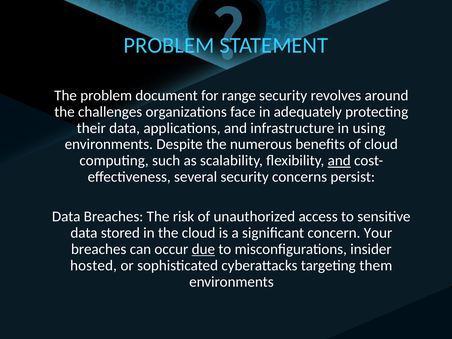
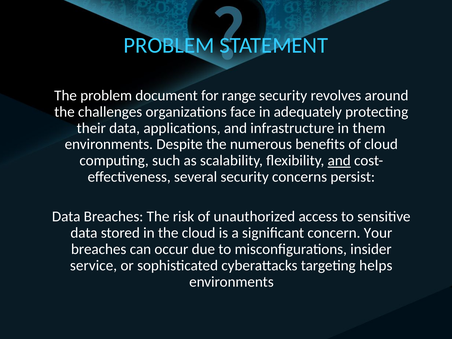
using: using -> them
due underline: present -> none
hosted: hosted -> service
them: them -> helps
